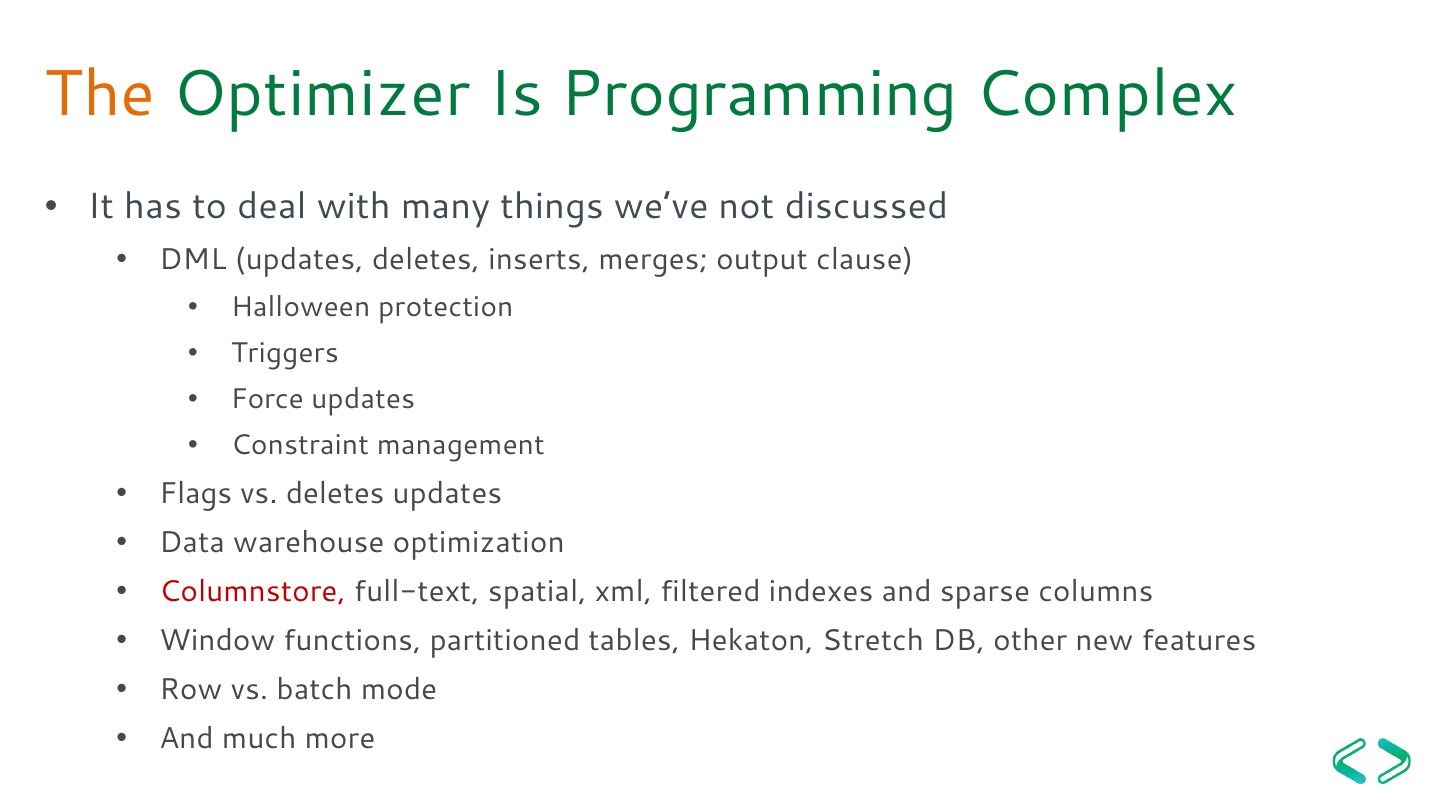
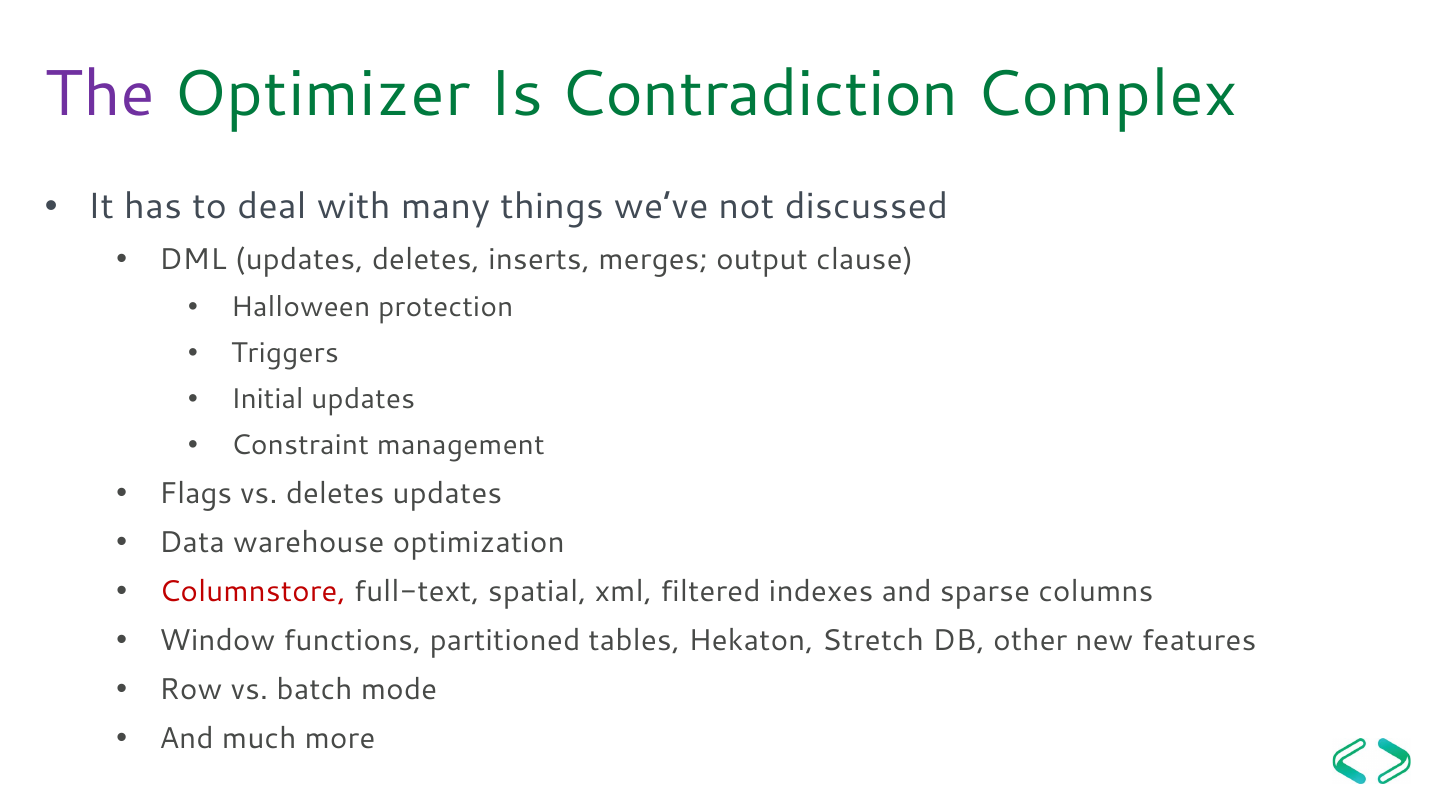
The colour: orange -> purple
Programming: Programming -> Contradiction
Force: Force -> Initial
